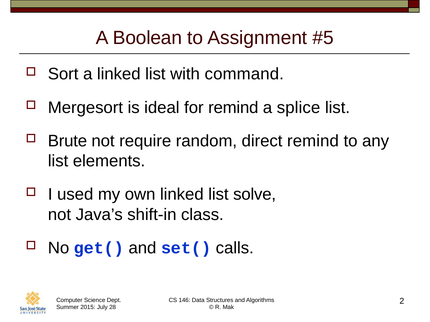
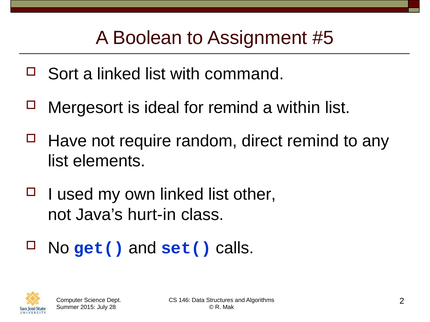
splice: splice -> within
Brute: Brute -> Have
solve: solve -> other
shift-in: shift-in -> hurt-in
